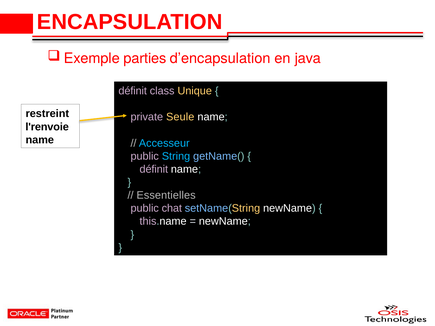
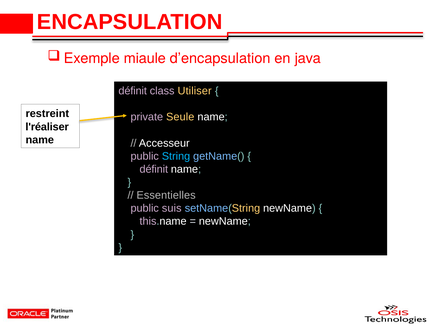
parties: parties -> miaule
Unique: Unique -> Utiliser
l'renvoie: l'renvoie -> l'réaliser
Accesseur colour: light blue -> white
chat: chat -> suis
